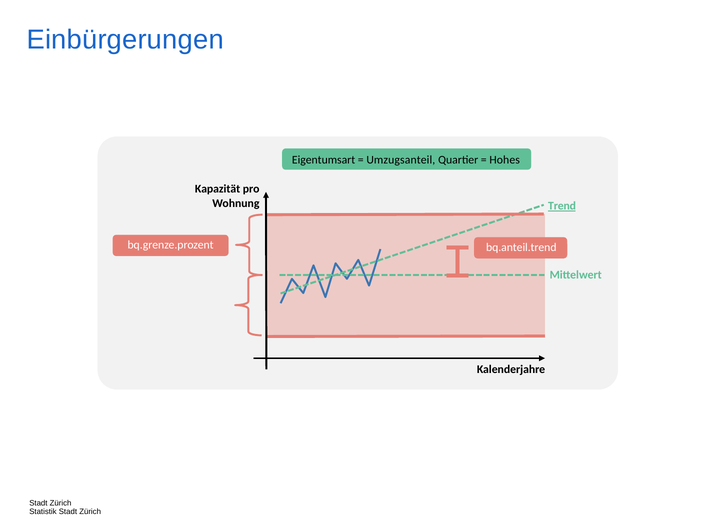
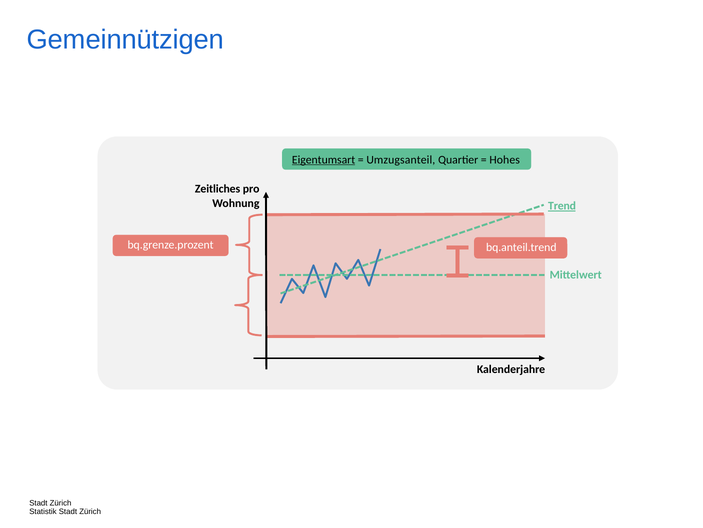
Einbürgerungen: Einbürgerungen -> Gemeinnützigen
Eigentumsart underline: none -> present
Kapazität: Kapazität -> Zeitliches
